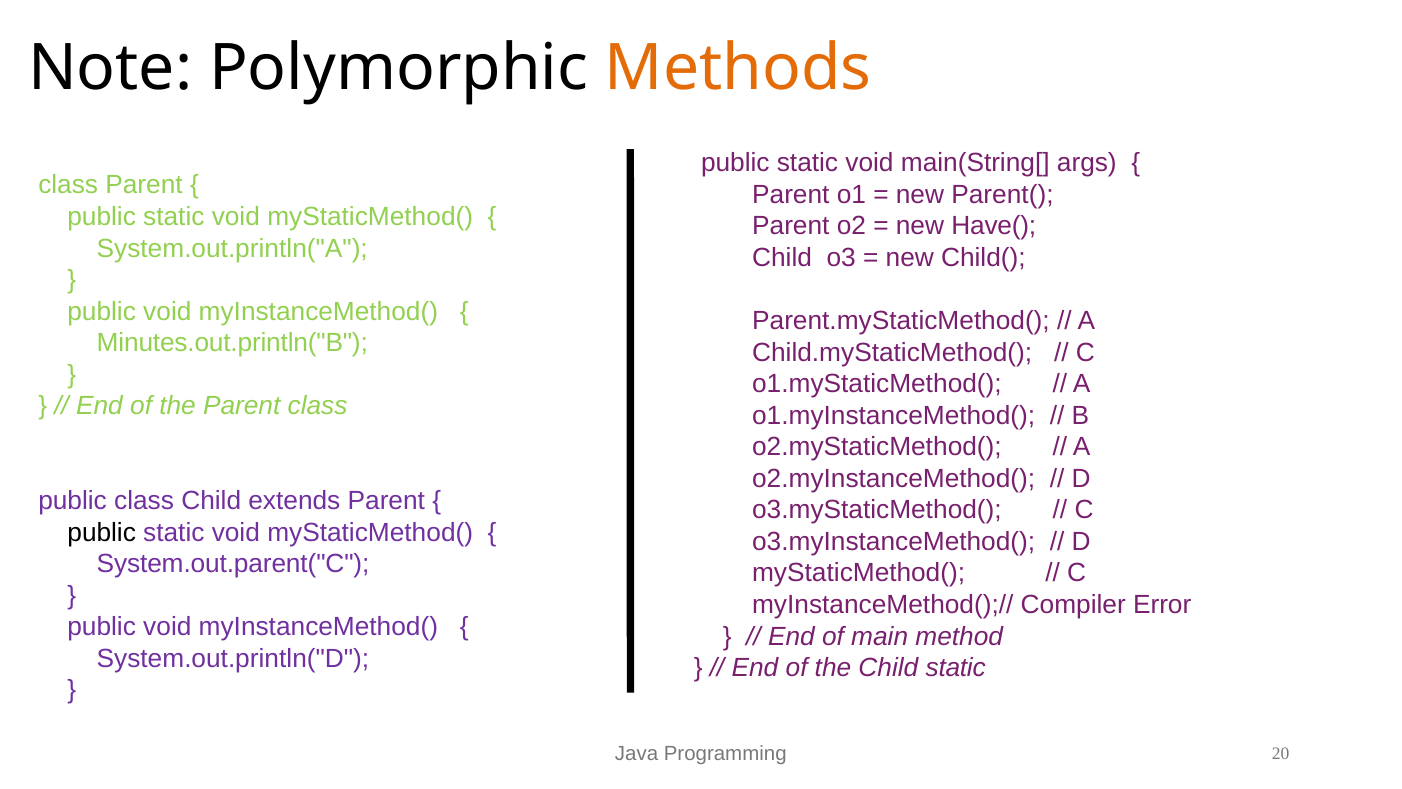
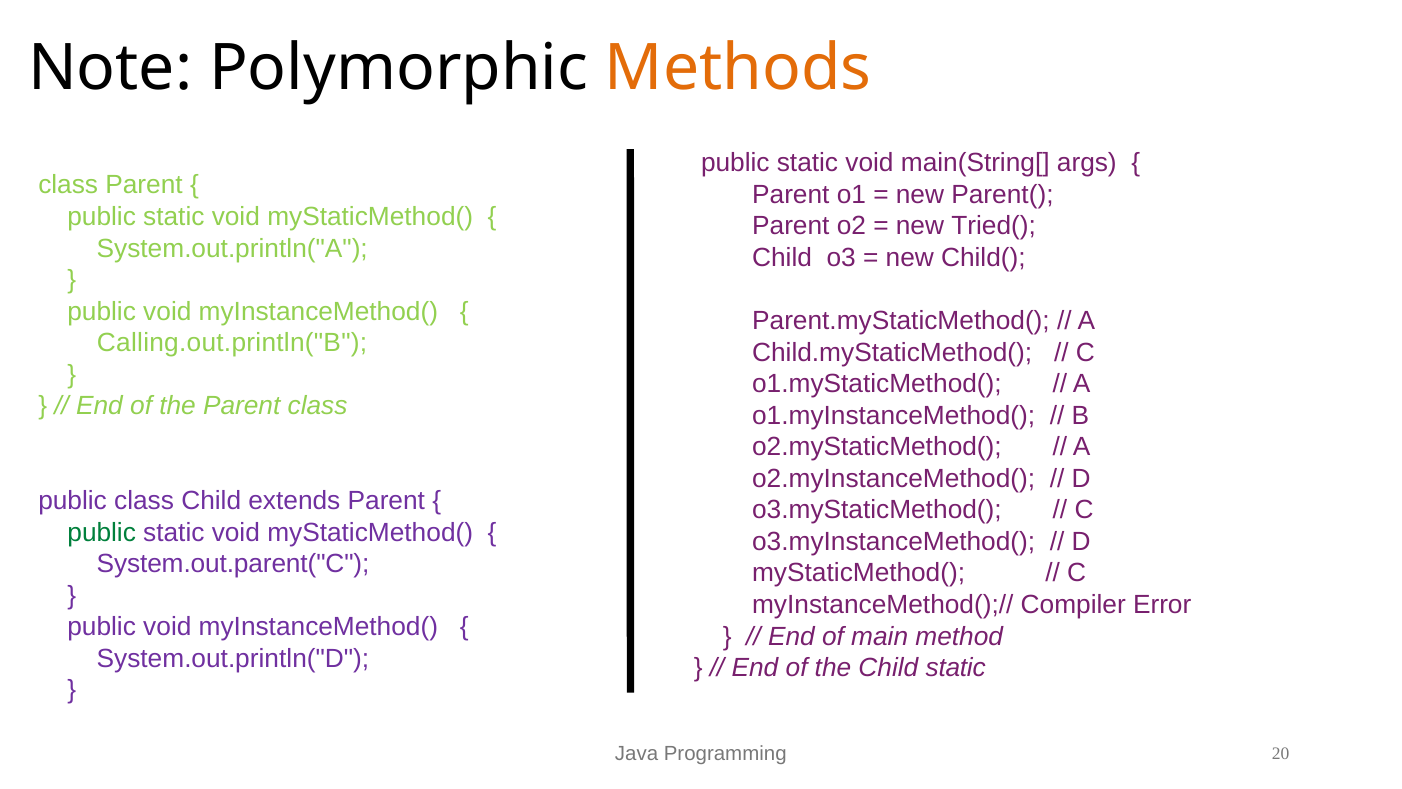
Have(: Have( -> Tried(
Minutes.out.println("B: Minutes.out.println("B -> Calling.out.println("B
public at (102, 532) colour: black -> green
